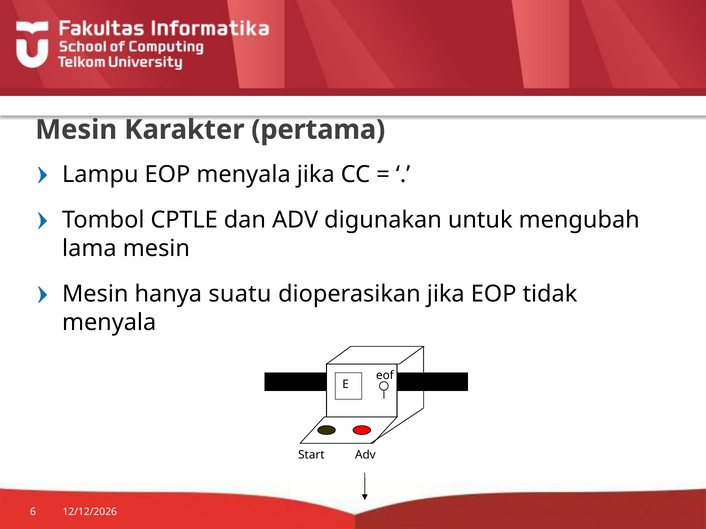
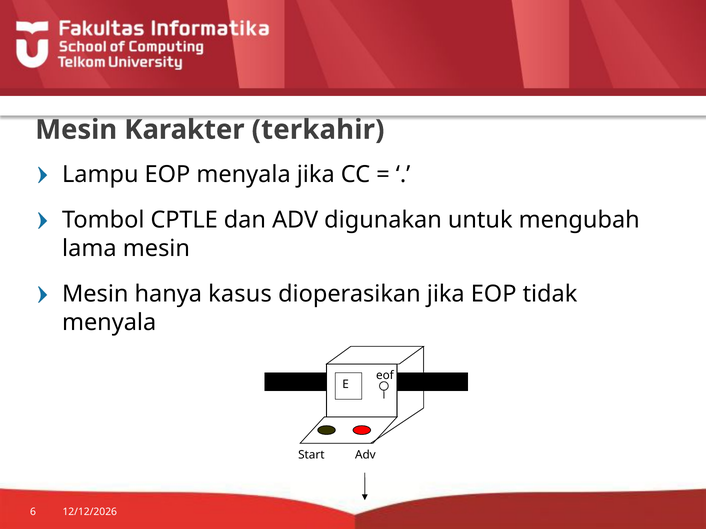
pertama: pertama -> terkahir
suatu: suatu -> kasus
